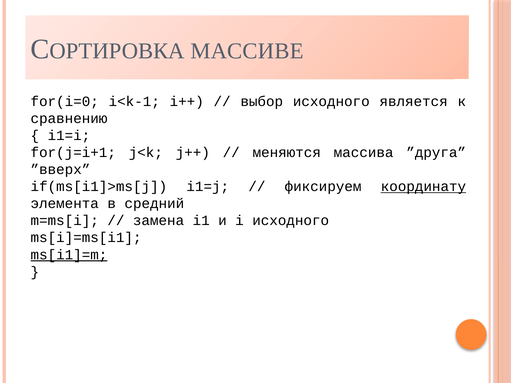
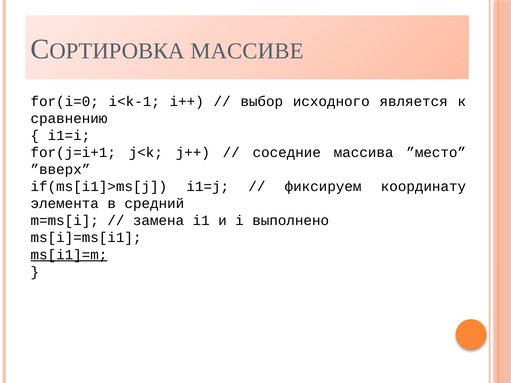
меняются: меняются -> соседние
”друга: ”друга -> ”место
координату underline: present -> none
i исходного: исходного -> выполнено
